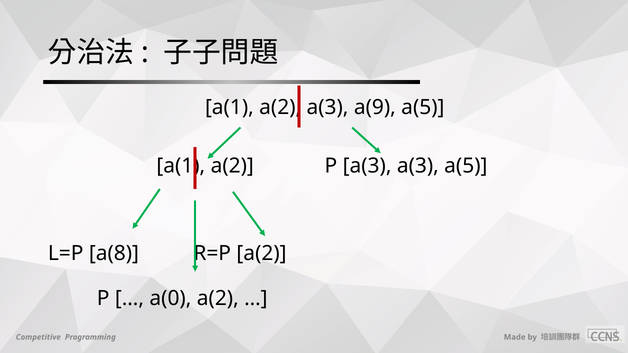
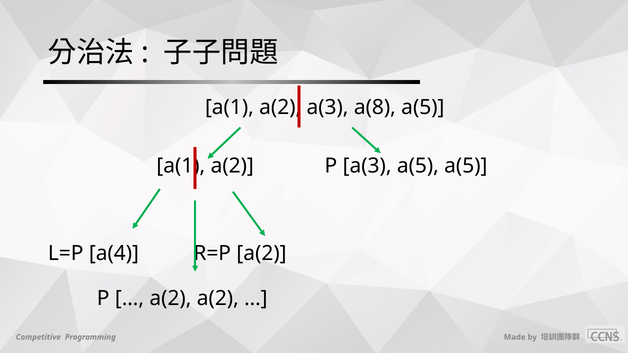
a(9: a(9 -> a(8
a(3 a(3: a(3 -> a(5
a(8: a(8 -> a(4
a(0 at (170, 299): a(0 -> a(2
